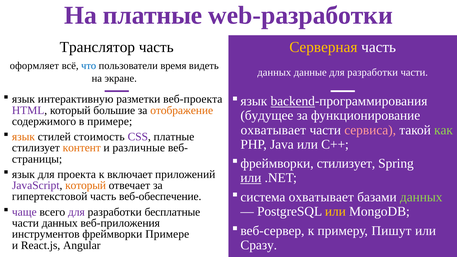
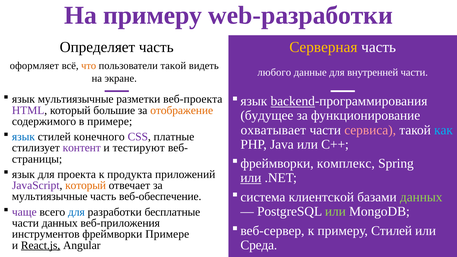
На платные: платные -> примеру
Транслятор: Транслятор -> Определяет
что colour: blue -> orange
пользователи время: время -> такой
данных at (274, 72): данных -> любого
данные для разработки: разработки -> внутренней
язык интерактивную: интерактивную -> мультиязычные
как colour: light green -> light blue
язык at (23, 137) colour: orange -> blue
стоимость: стоимость -> конечного
контент colour: orange -> purple
различные: различные -> тестируют
стилизует at (346, 164): стилизует -> комплекс
включает: включает -> продукта
охватывает at (321, 197): охватывает -> клиентской
гипертекстовой at (50, 197): гипертекстовой -> мультиязычные
или at (335, 212) colour: yellow -> light green
для at (76, 212) colour: purple -> blue
примеру Пишут: Пишут -> Стилей
Сразу: Сразу -> Среда
React.js underline: none -> present
